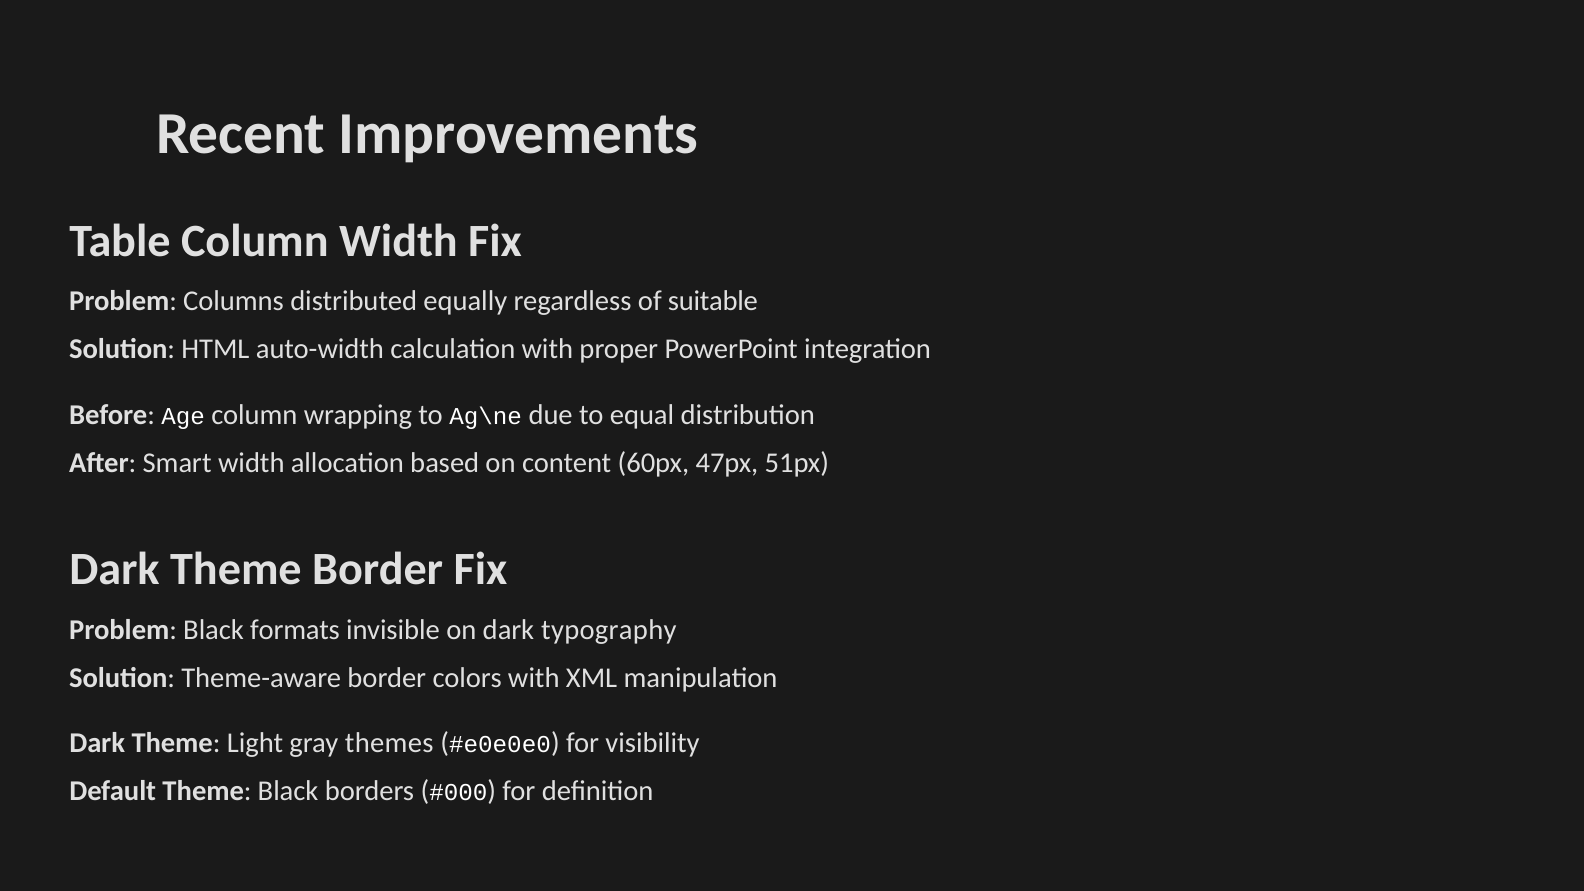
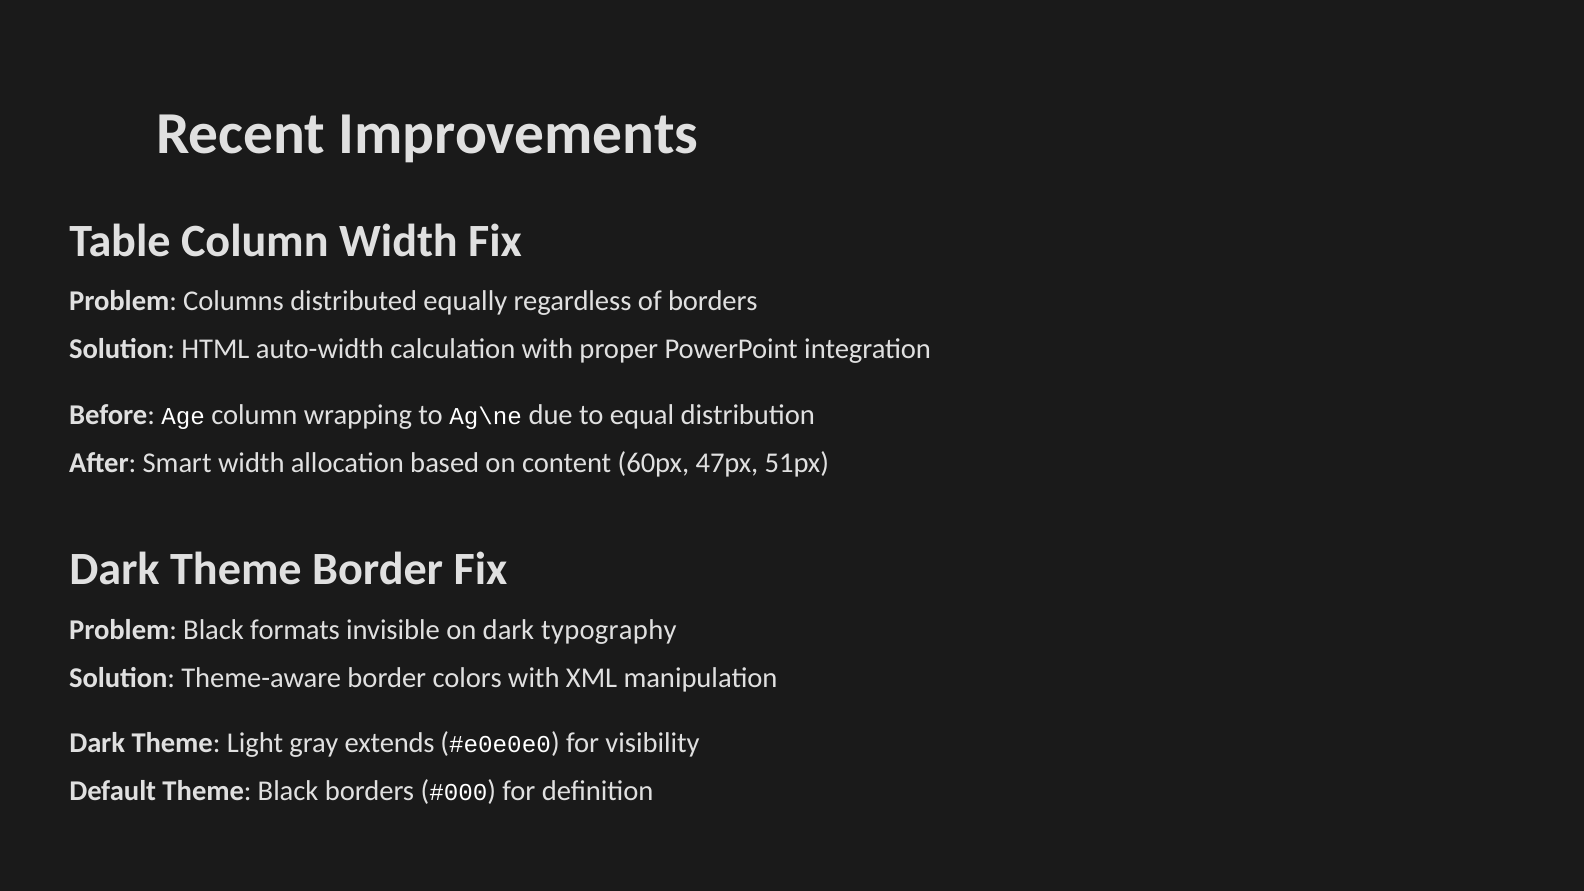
of suitable: suitable -> borders
themes: themes -> extends
